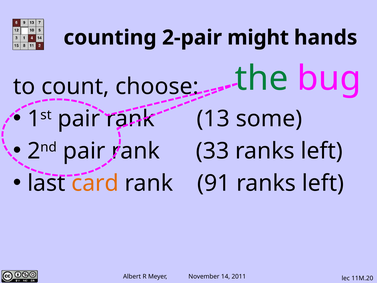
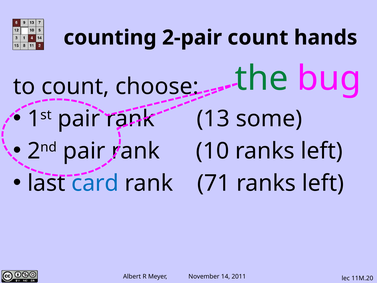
2-pair might: might -> count
33: 33 -> 10
card colour: orange -> blue
91: 91 -> 71
